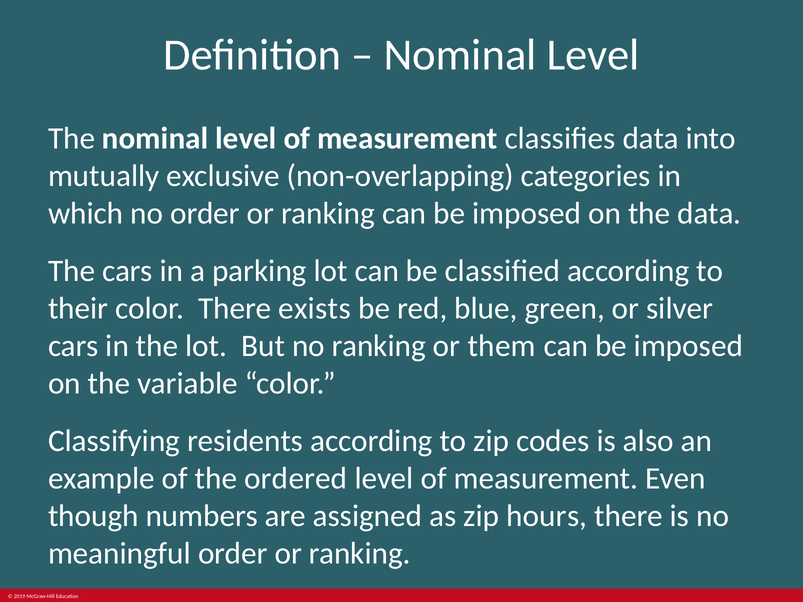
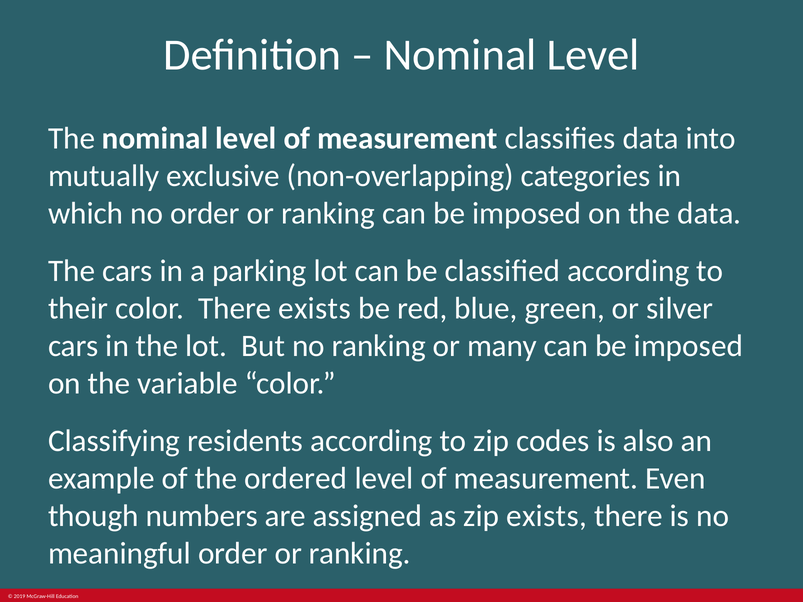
them: them -> many
zip hours: hours -> exists
